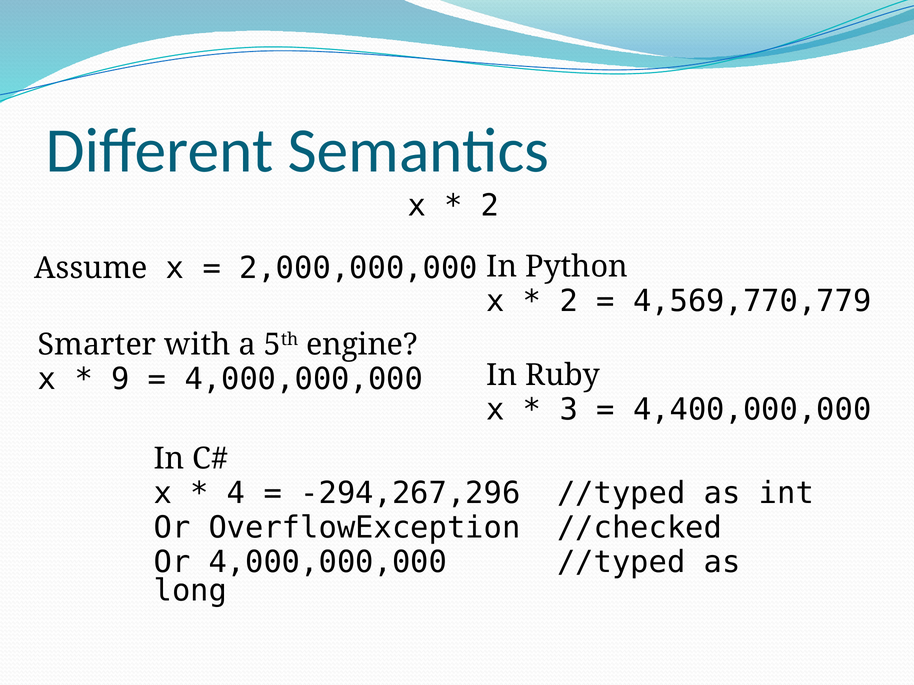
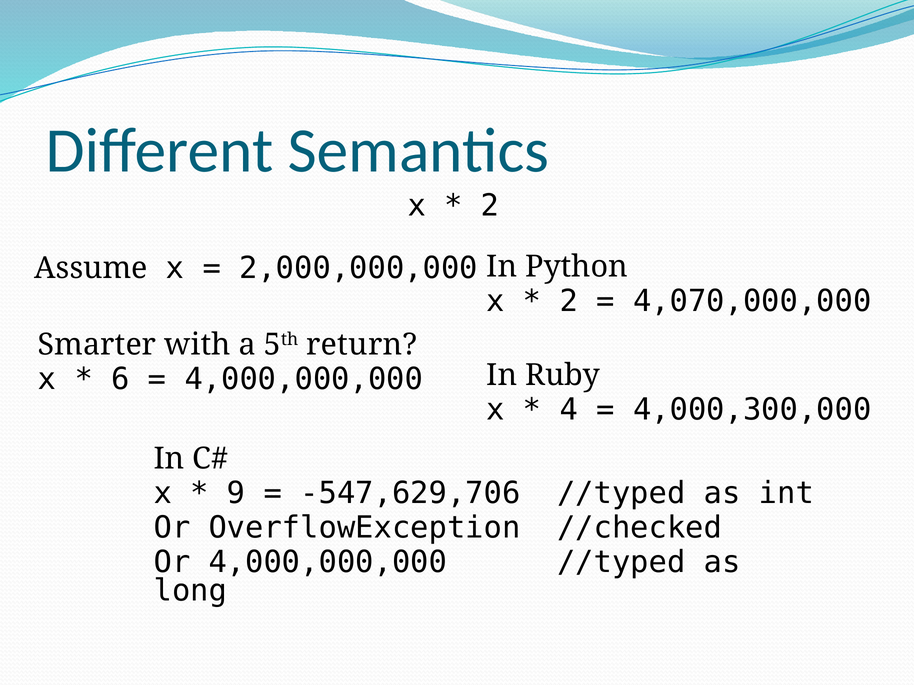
4,569,770,779: 4,569,770,779 -> 4,070,000,000
engine: engine -> return
9: 9 -> 6
3: 3 -> 4
4,400,000,000: 4,400,000,000 -> 4,000,300,000
4: 4 -> 9
-294,267,296: -294,267,296 -> -547,629,706
